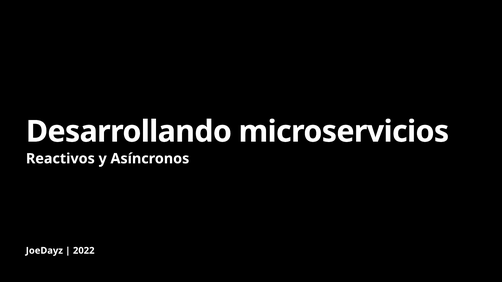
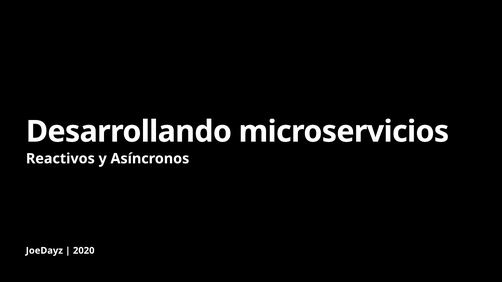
2022: 2022 -> 2020
